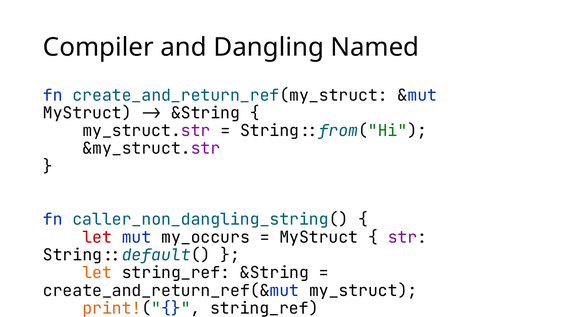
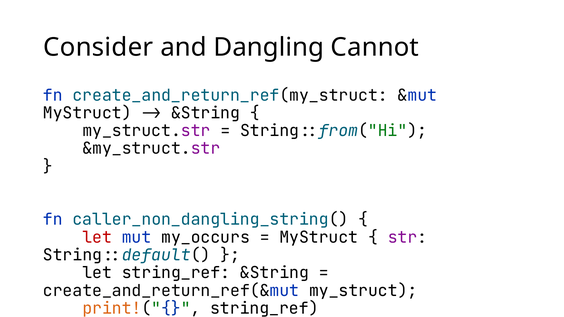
Compiler: Compiler -> Consider
Named: Named -> Cannot
let at (97, 273) colour: orange -> black
